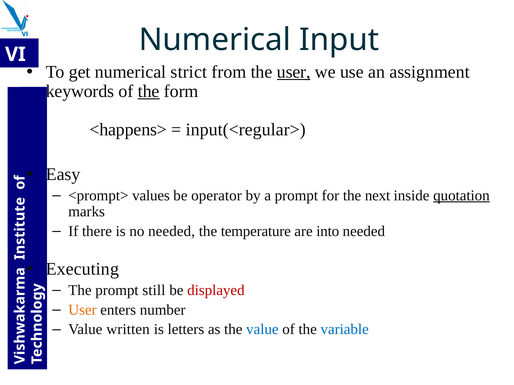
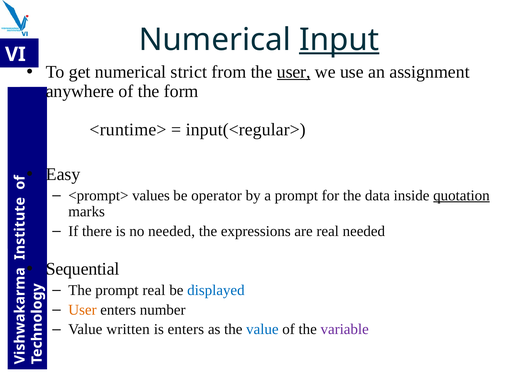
Input underline: none -> present
keywords: keywords -> anywhere
the at (149, 91) underline: present -> none
<happens>: <happens> -> <runtime>
next: next -> data
temperature: temperature -> expressions
are into: into -> real
Executing: Executing -> Sequential
prompt still: still -> real
displayed colour: red -> blue
is letters: letters -> enters
variable colour: blue -> purple
